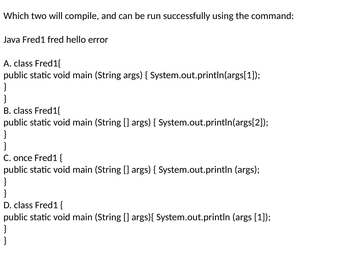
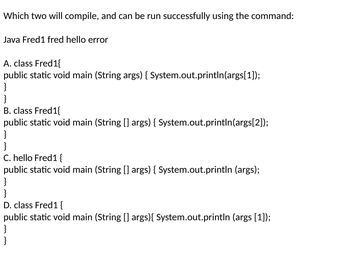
C once: once -> hello
